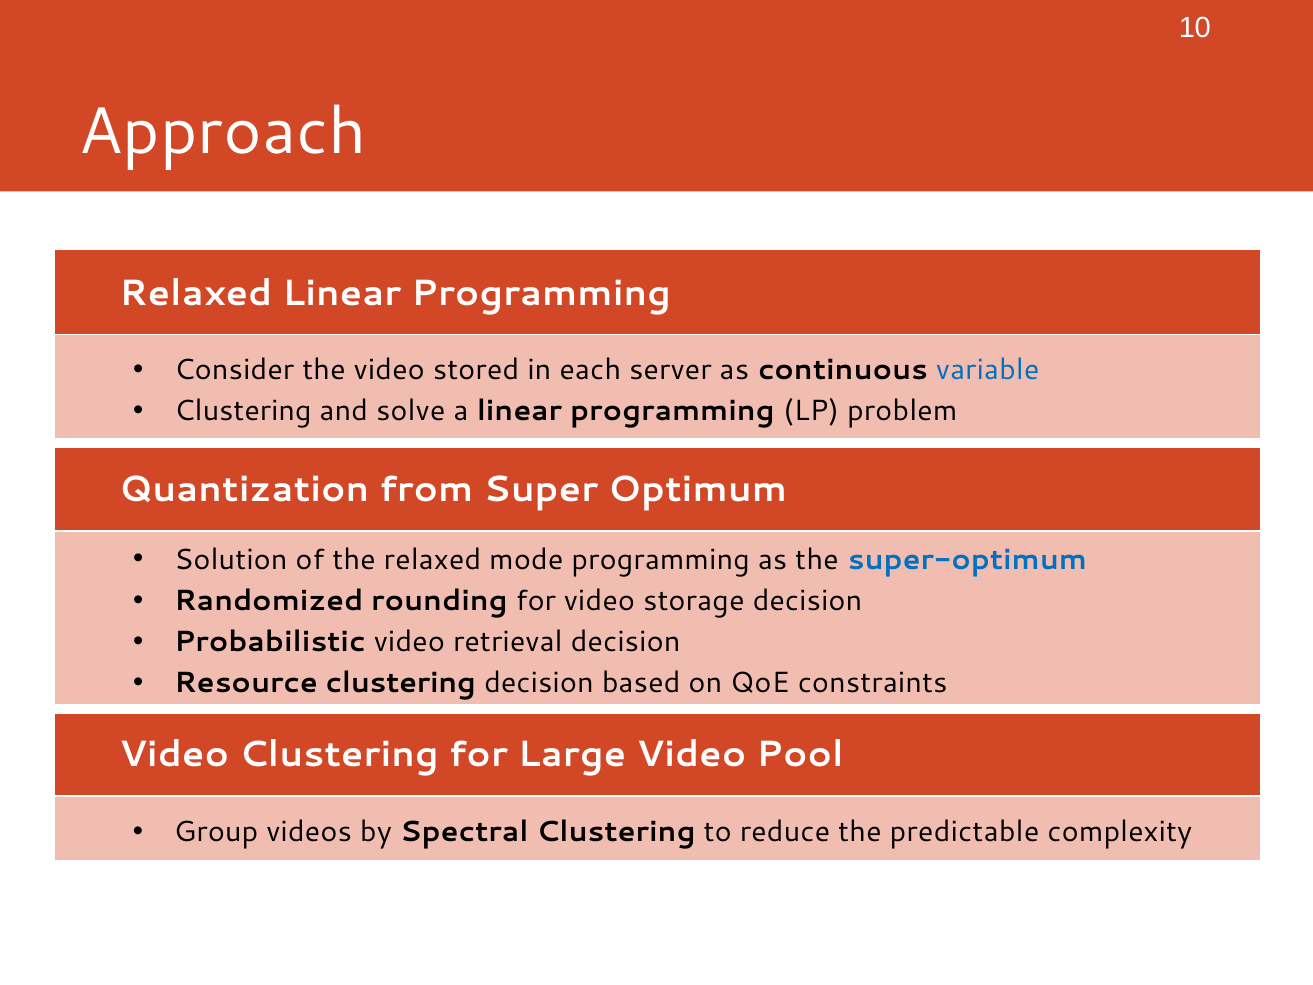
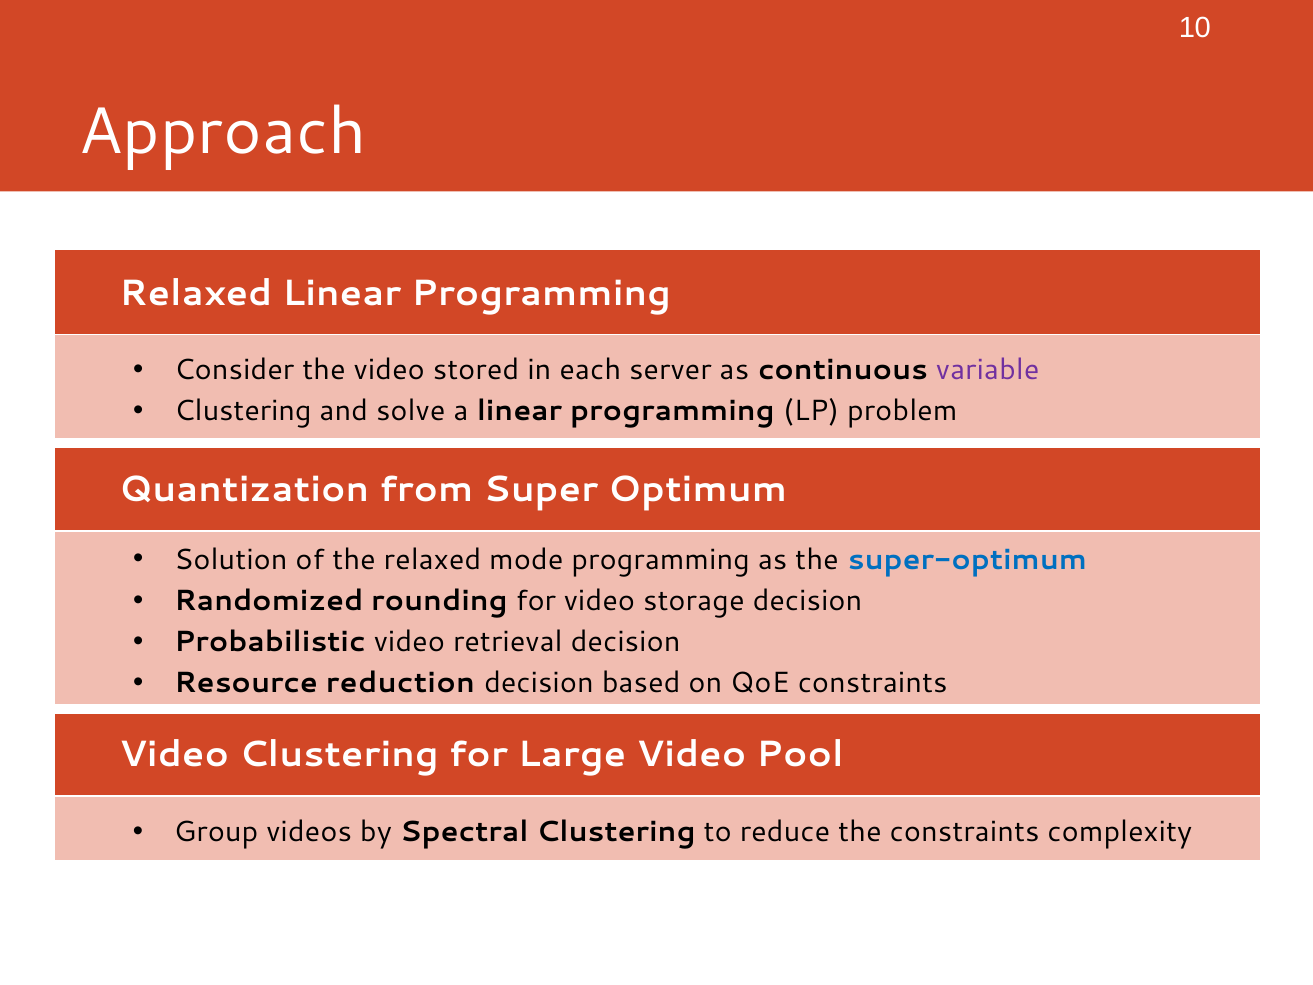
variable colour: blue -> purple
Resource clustering: clustering -> reduction
the predictable: predictable -> constraints
